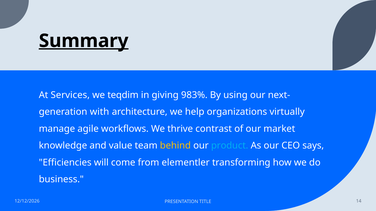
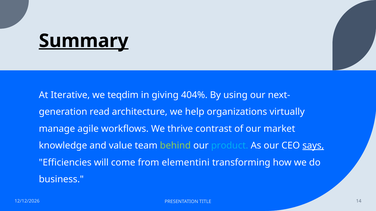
Services: Services -> Iterative
983%: 983% -> 404%
with: with -> read
behind colour: yellow -> light green
says underline: none -> present
elementler: elementler -> elementini
